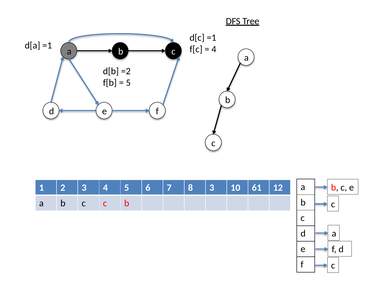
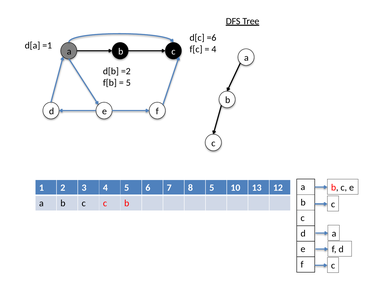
d[c =1: =1 -> =6
8 3: 3 -> 5
61: 61 -> 13
